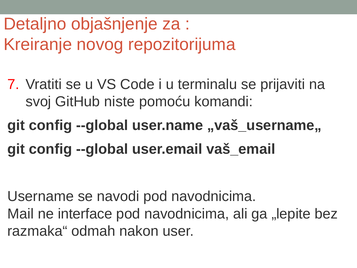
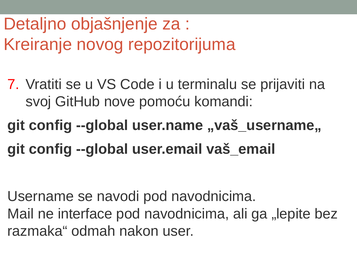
niste: niste -> nove
